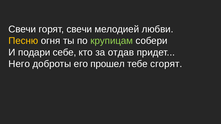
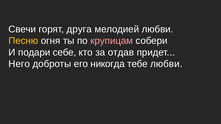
горят свечи: свечи -> друга
крупицам colour: light green -> pink
прошел: прошел -> никогда
тебе сгорят: сгорят -> любви
